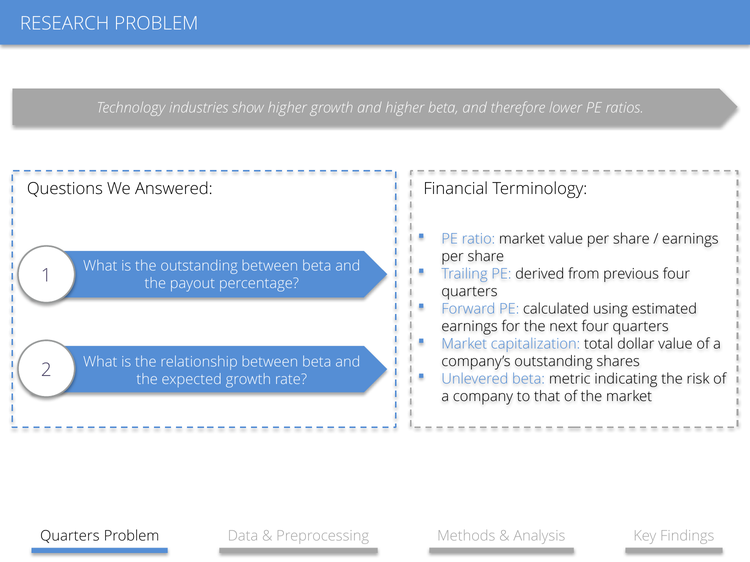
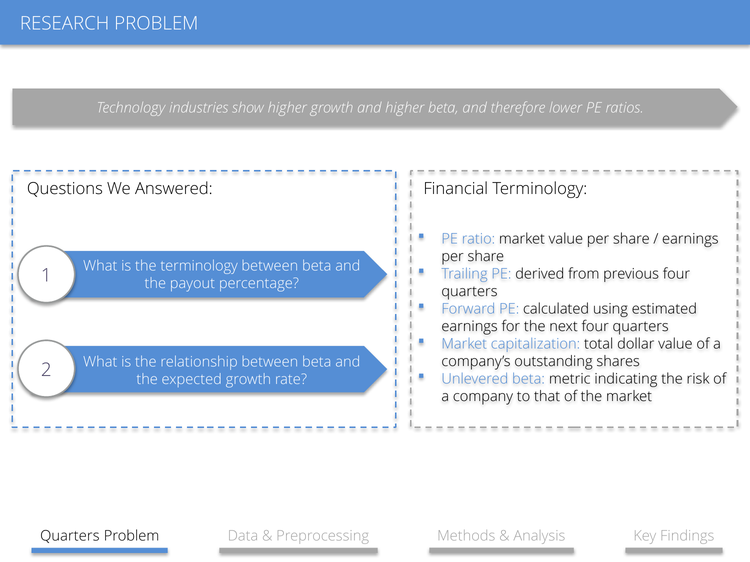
the outstanding: outstanding -> terminology
